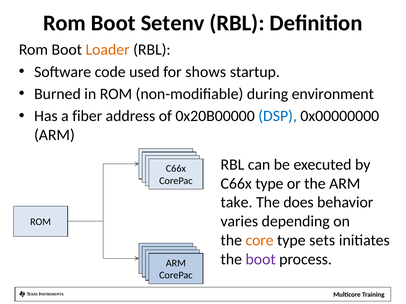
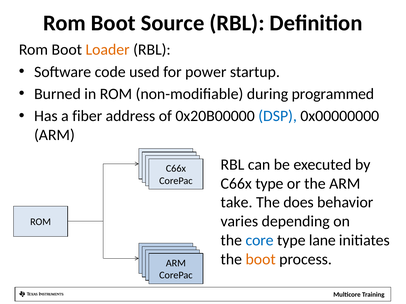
Setenv: Setenv -> Source
shows: shows -> power
environment: environment -> programmed
core colour: orange -> blue
sets: sets -> lane
boot at (261, 260) colour: purple -> orange
